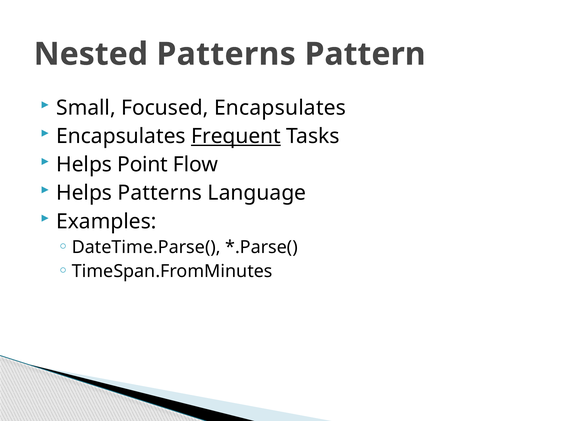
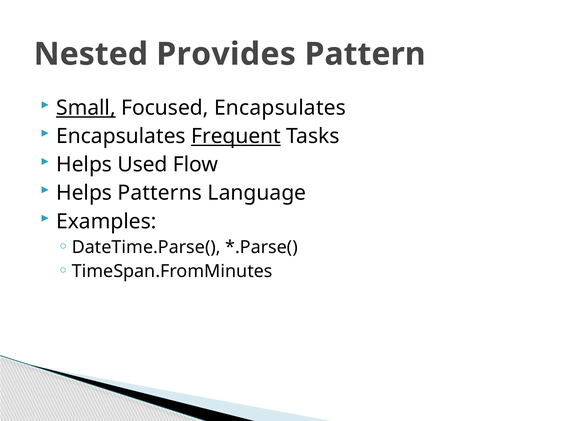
Nested Patterns: Patterns -> Provides
Small underline: none -> present
Point: Point -> Used
